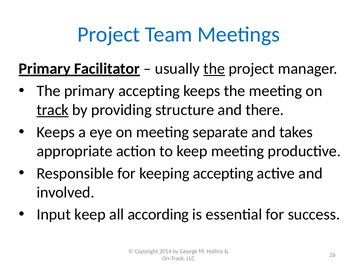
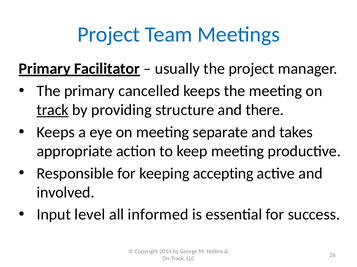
the at (214, 69) underline: present -> none
primary accepting: accepting -> cancelled
Input keep: keep -> level
according: according -> informed
